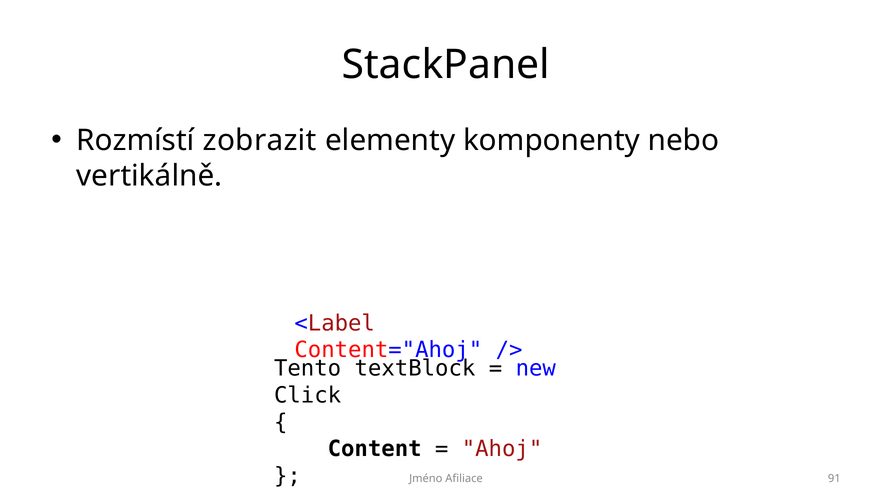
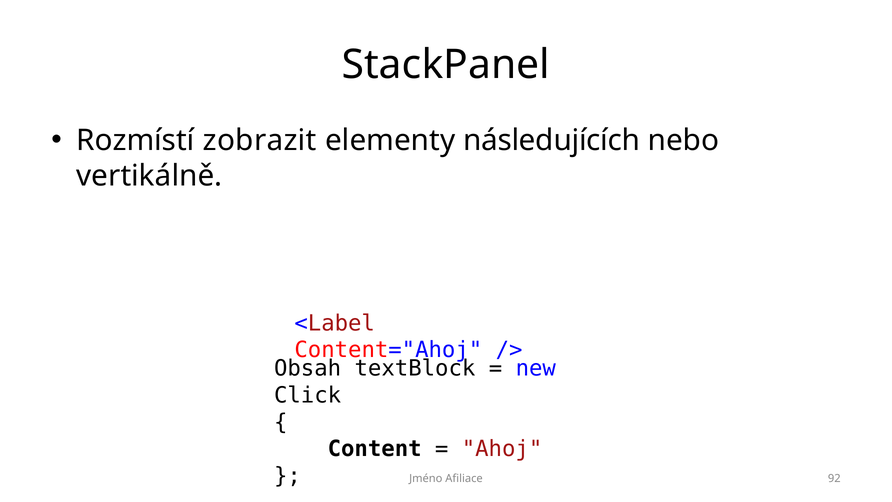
komponenty: komponenty -> následujících
Tento: Tento -> Obsah
91: 91 -> 92
